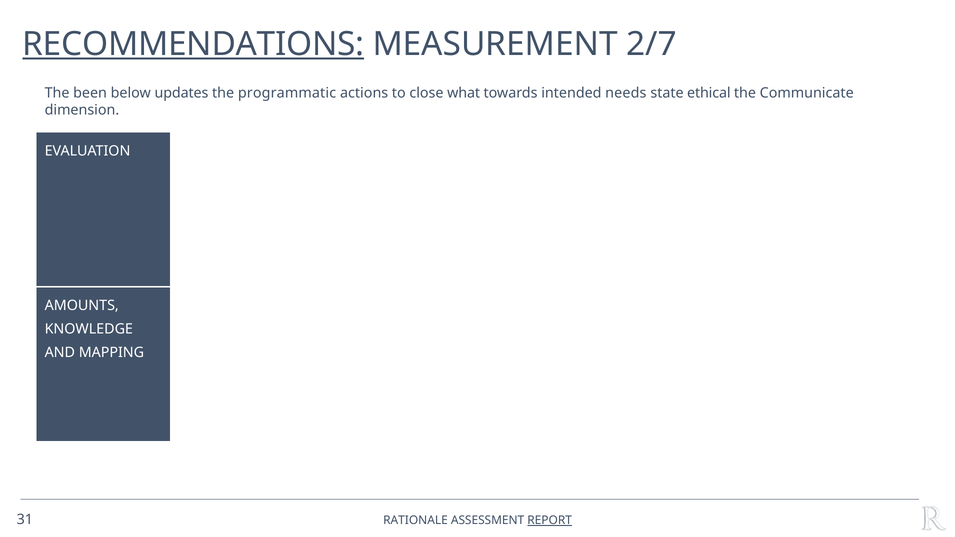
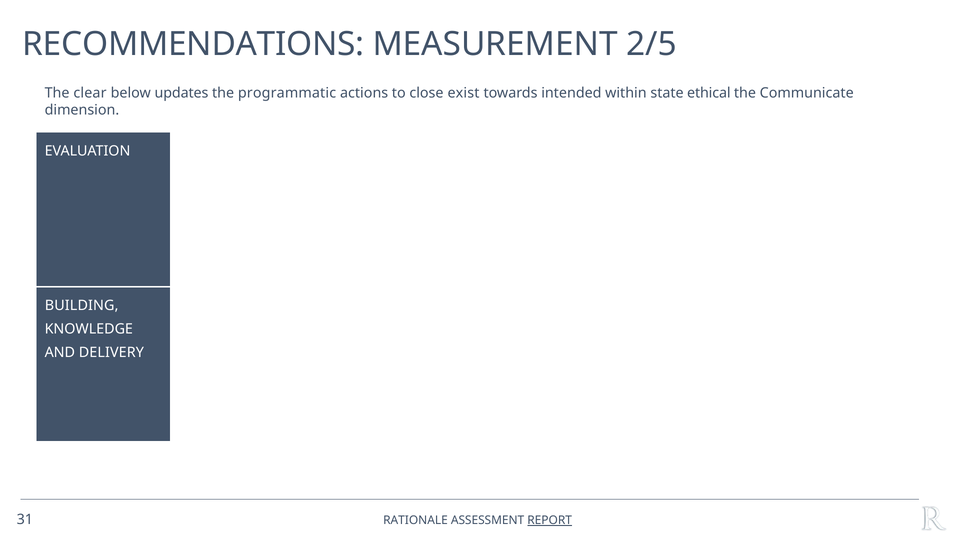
RECOMMENDATIONS underline: present -> none
2/7: 2/7 -> 2/5
been: been -> clear
what: what -> exist
needs: needs -> within
AMOUNTS: AMOUNTS -> BUILDING
MAPPING: MAPPING -> DELIVERY
